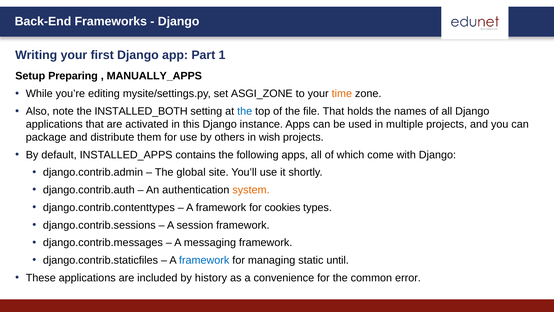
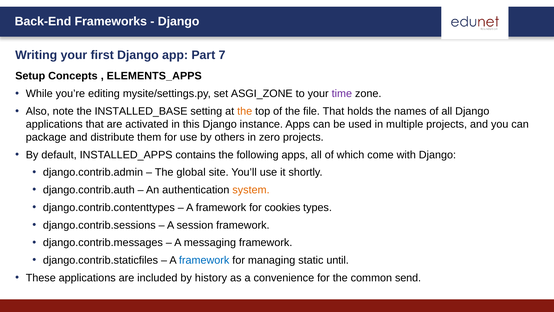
1: 1 -> 7
Preparing: Preparing -> Concepts
MANUALLY_APPS: MANUALLY_APPS -> ELEMENTS_APPS
time colour: orange -> purple
INSTALLED_BOTH: INSTALLED_BOTH -> INSTALLED_BASE
the at (245, 111) colour: blue -> orange
wish: wish -> zero
error: error -> send
